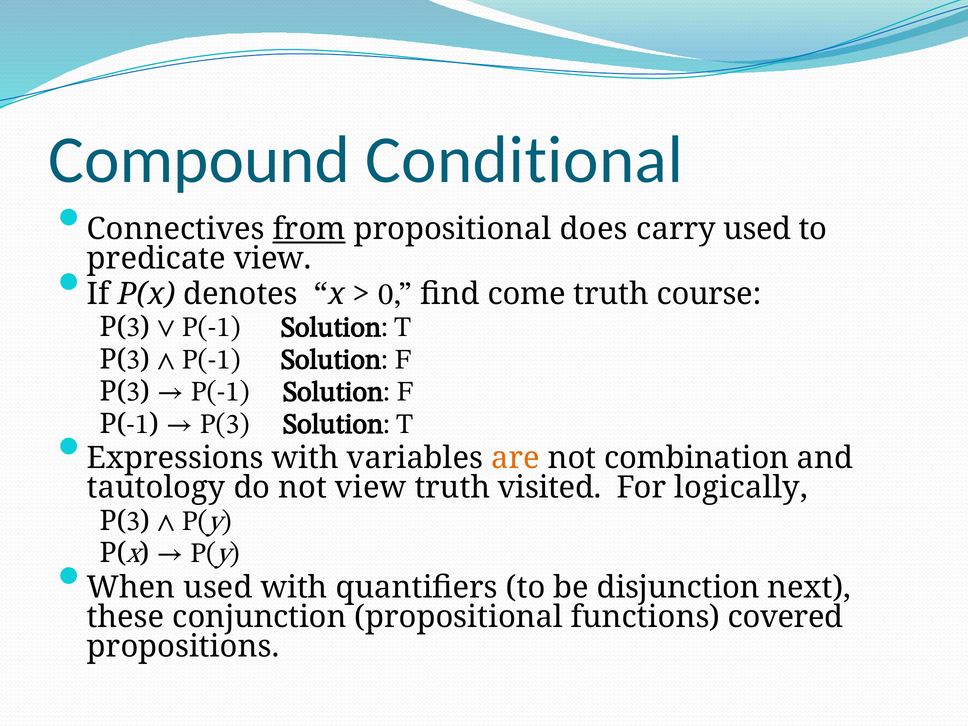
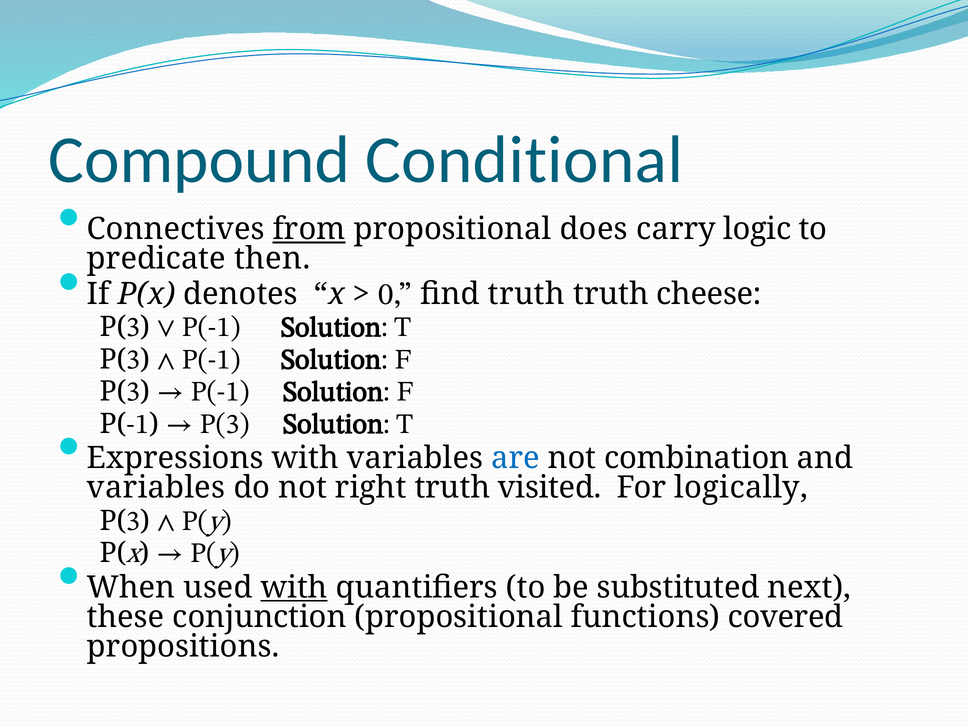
carry used: used -> logic
predicate view: view -> then
find come: come -> truth
course: course -> cheese
are colour: orange -> blue
tautology at (156, 488): tautology -> variables
not view: view -> right
with at (294, 587) underline: none -> present
disjunction: disjunction -> substituted
